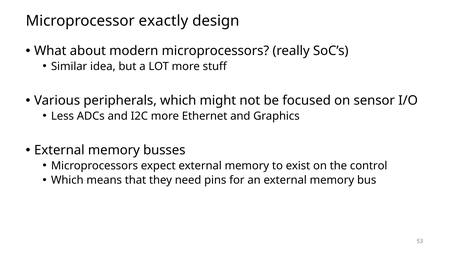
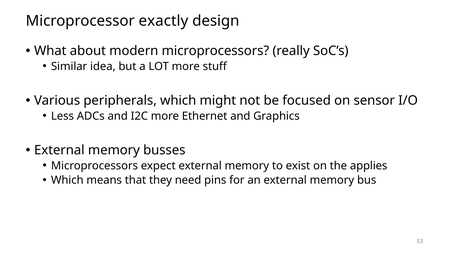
control: control -> applies
